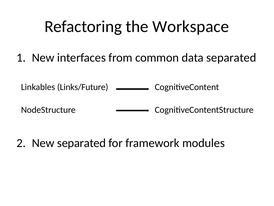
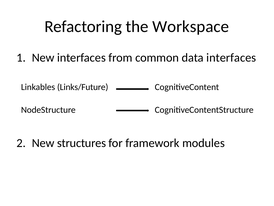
data separated: separated -> interfaces
New separated: separated -> structures
